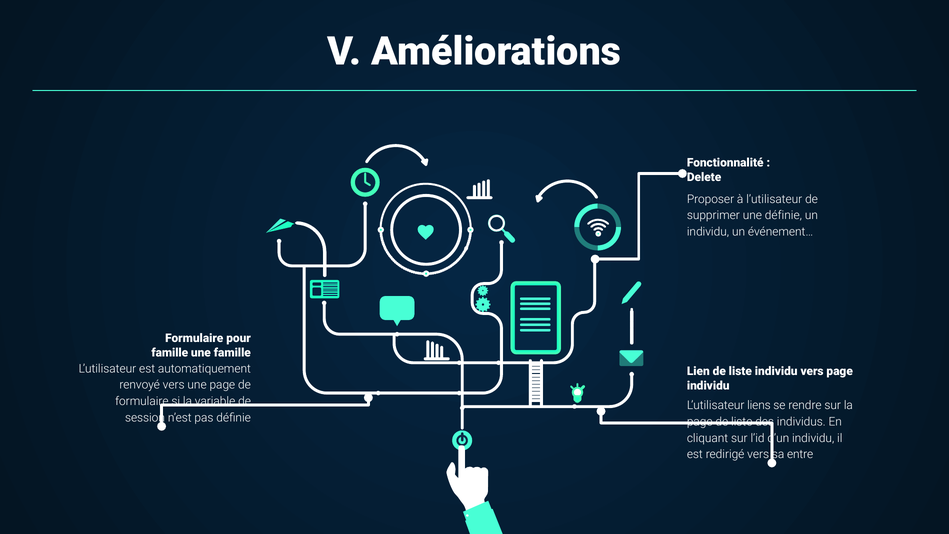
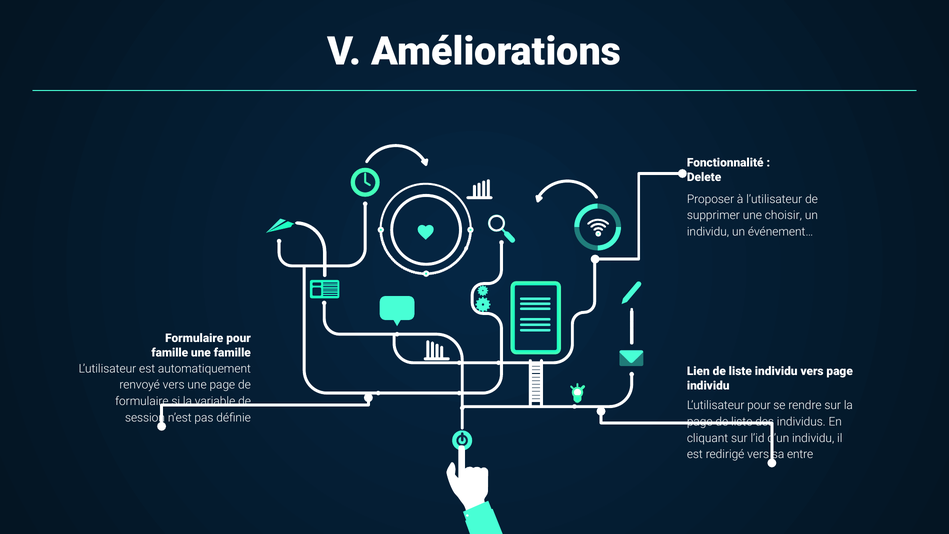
une définie: définie -> choisir
L’utilisateur liens: liens -> pour
